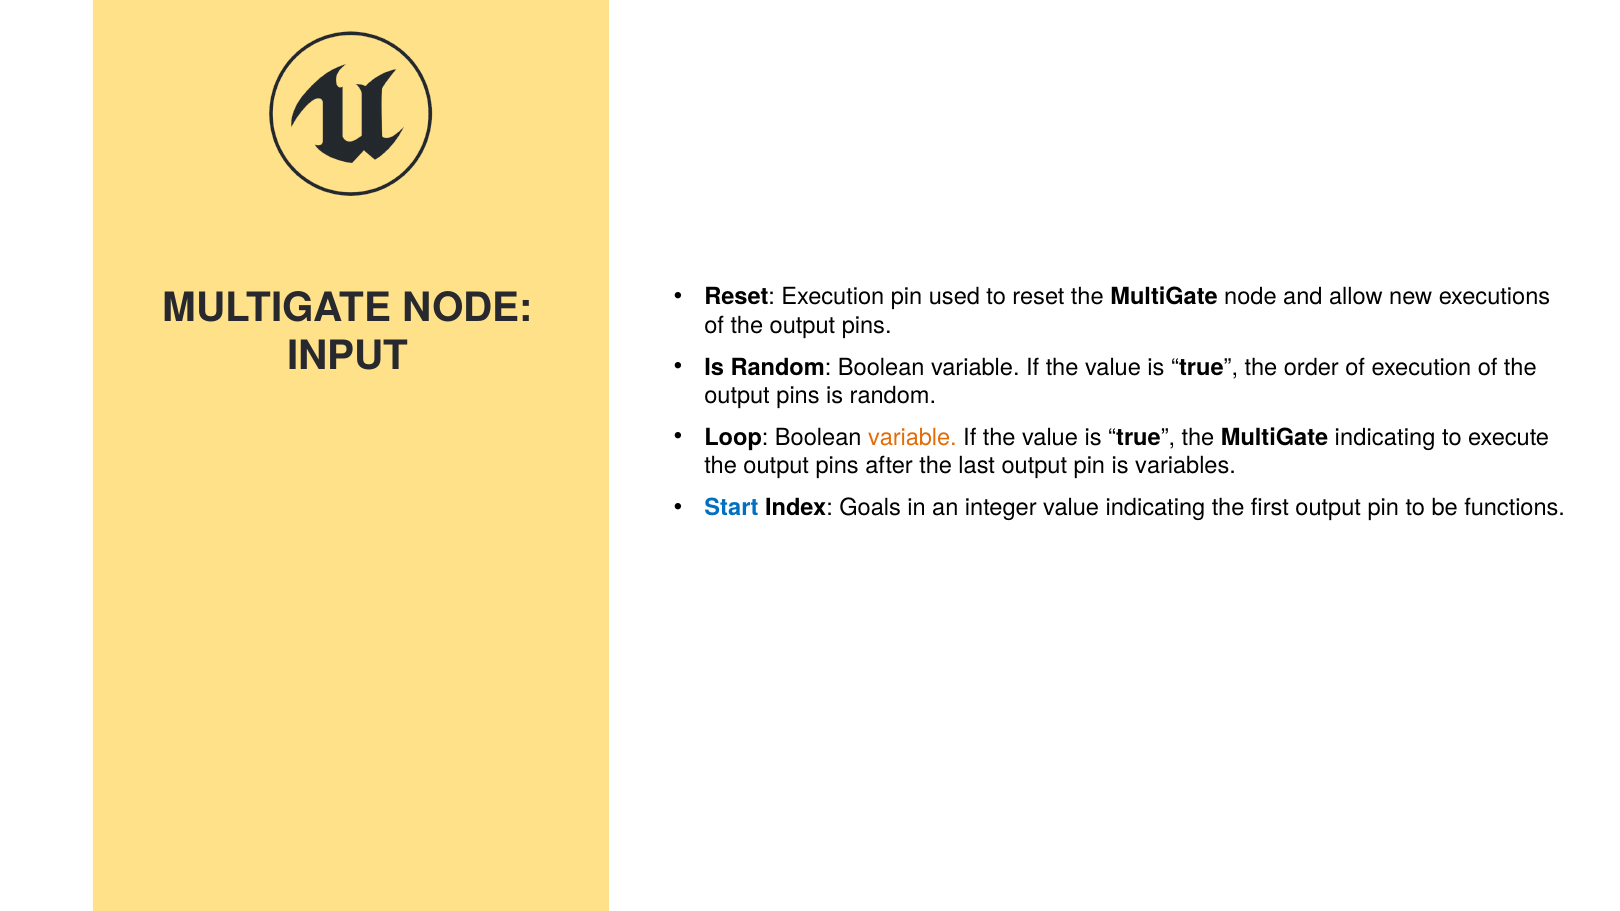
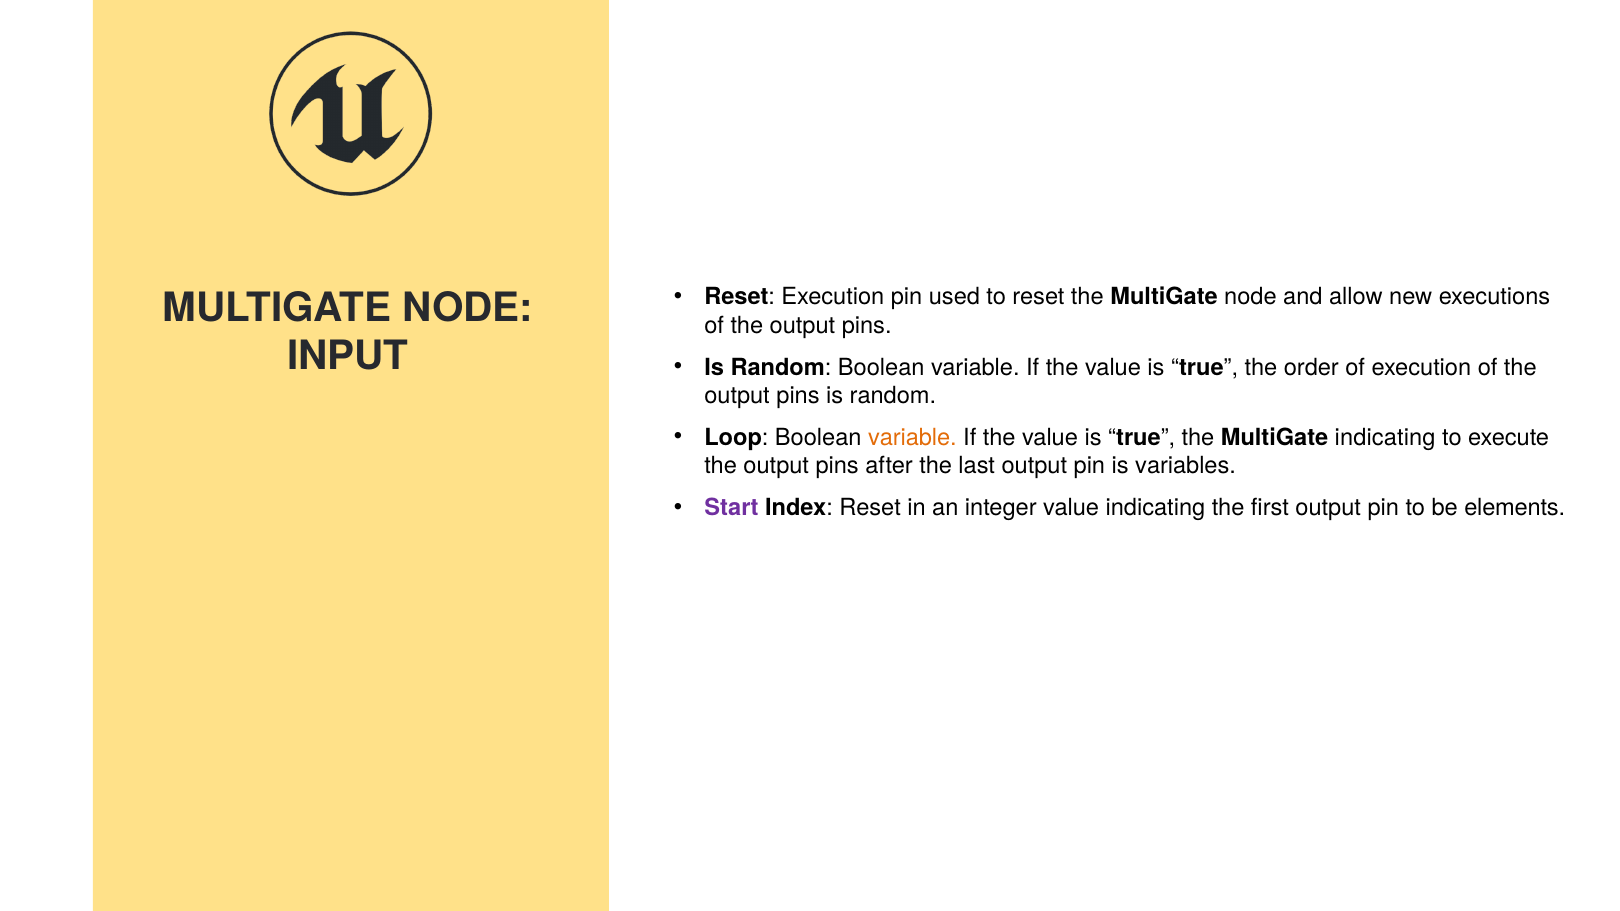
Start colour: blue -> purple
Index Goals: Goals -> Reset
functions: functions -> elements
